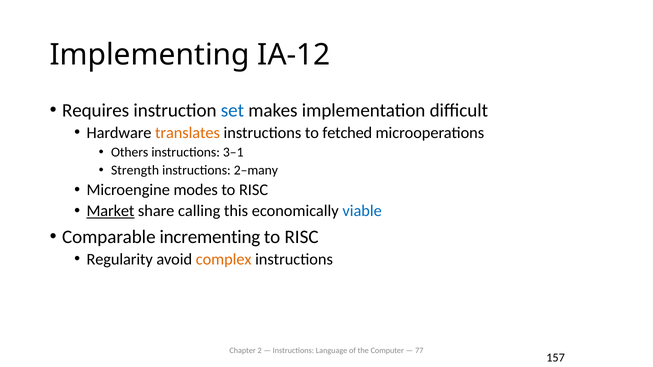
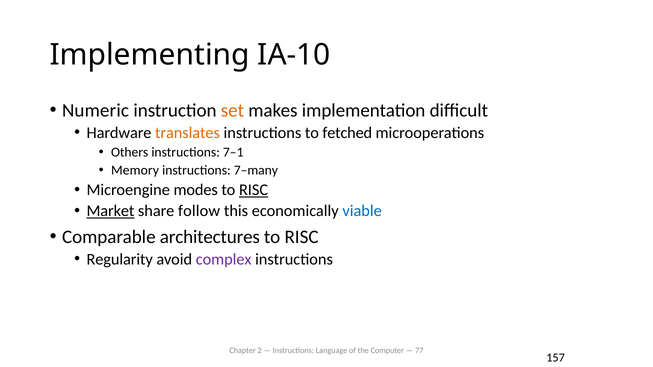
IA-12: IA-12 -> IA-10
Requires: Requires -> Numeric
set colour: blue -> orange
3–1: 3–1 -> 7–1
Strength: Strength -> Memory
2–many: 2–many -> 7–many
RISC at (254, 190) underline: none -> present
calling: calling -> follow
incrementing: incrementing -> architectures
complex colour: orange -> purple
